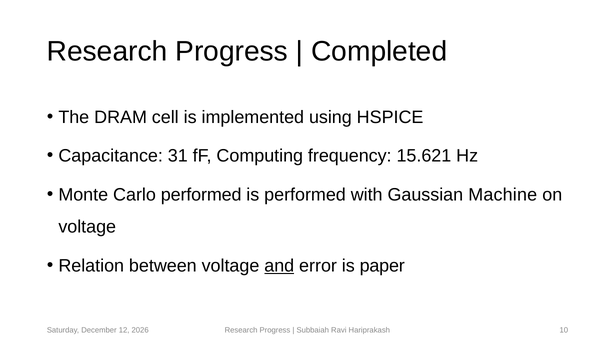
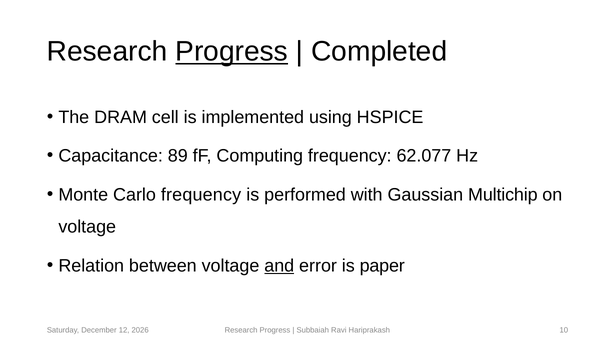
Progress at (232, 52) underline: none -> present
31: 31 -> 89
15.621: 15.621 -> 62.077
Carlo performed: performed -> frequency
Machine: Machine -> Multichip
